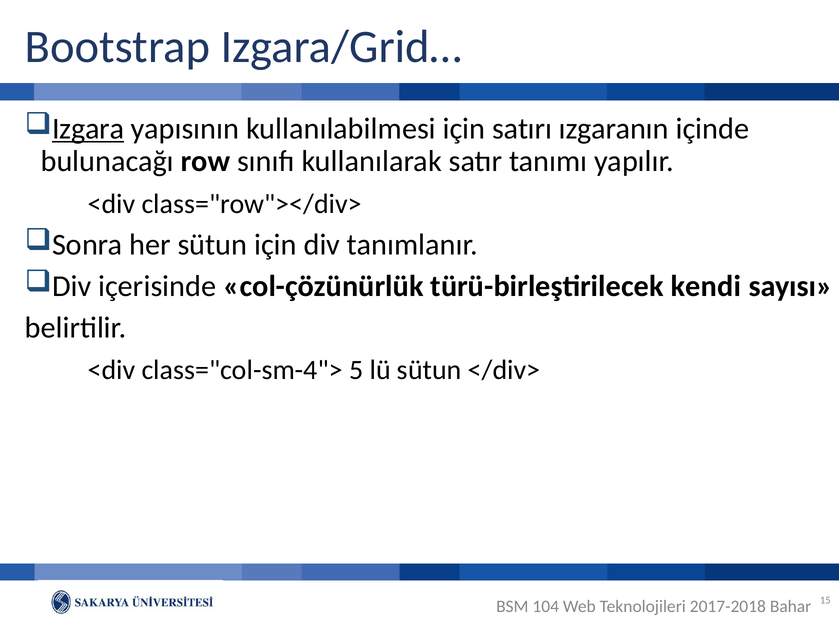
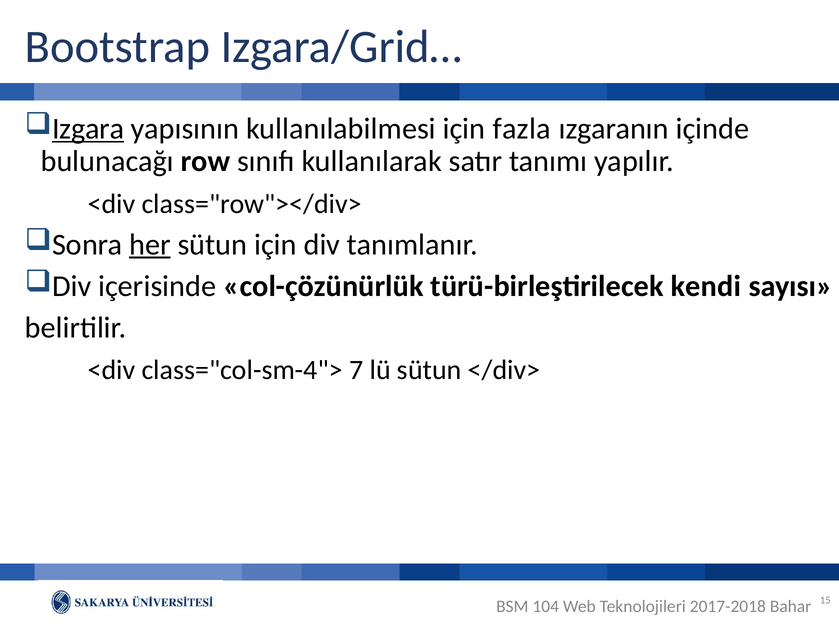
satırı: satırı -> fazla
her underline: none -> present
5: 5 -> 7
